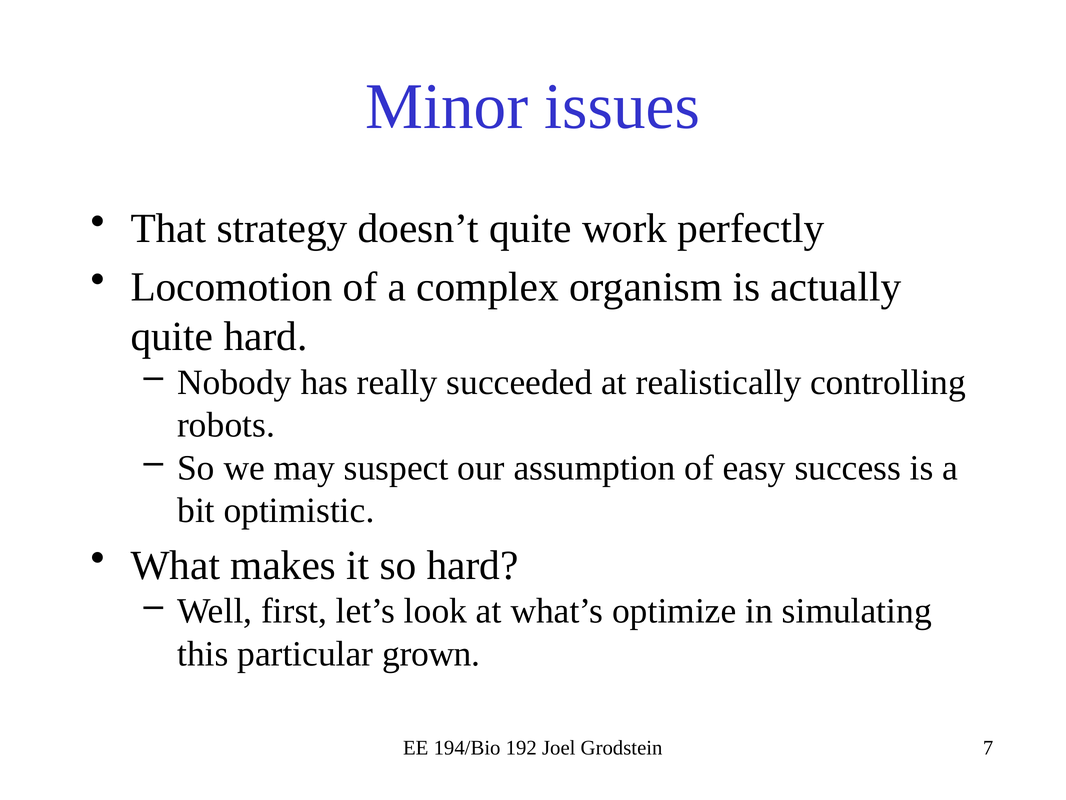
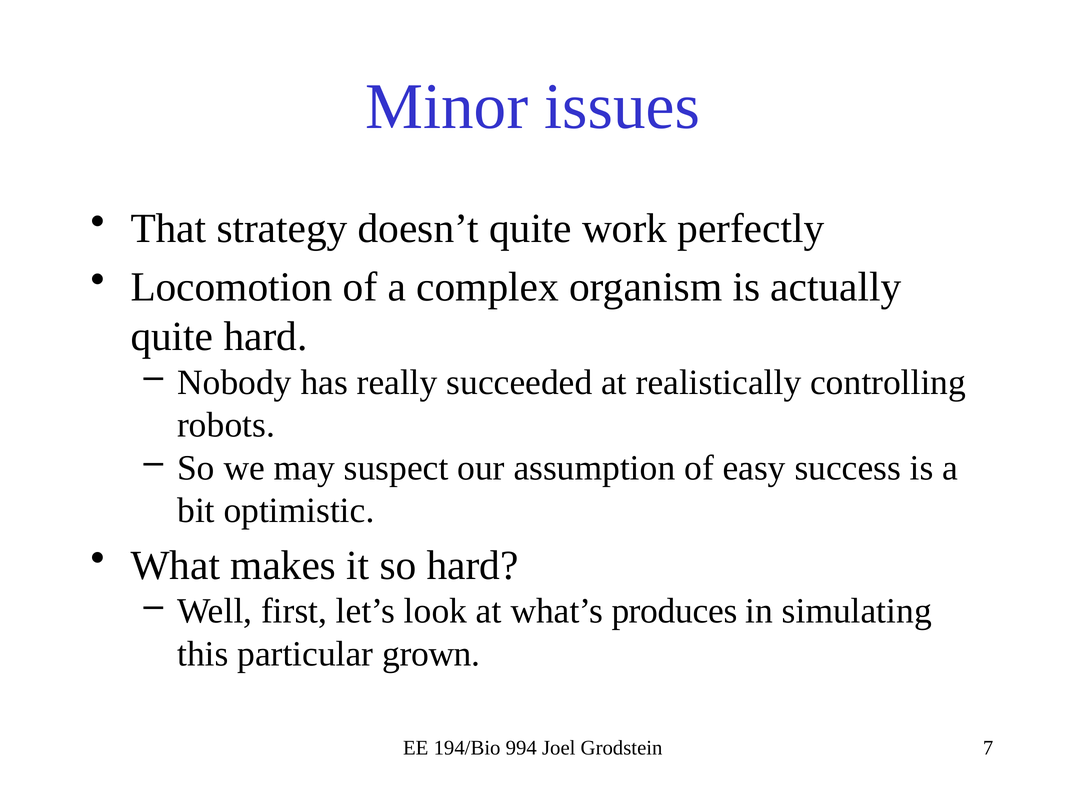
optimize: optimize -> produces
192: 192 -> 994
